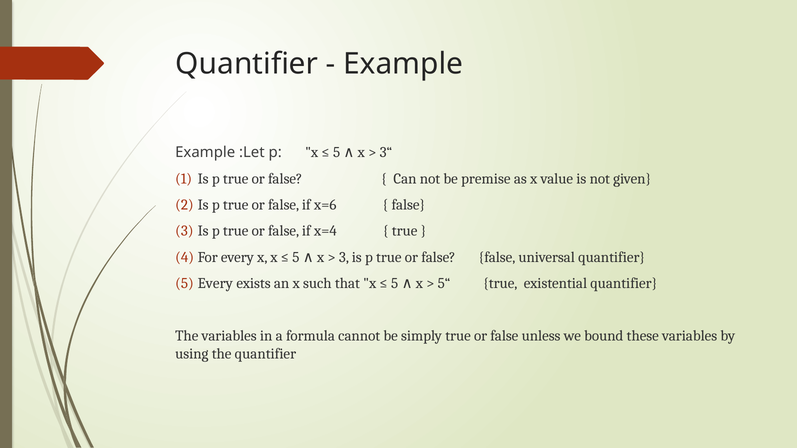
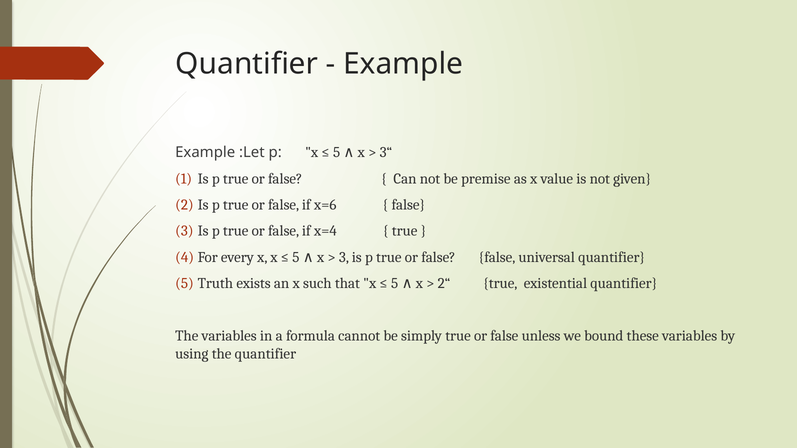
5 Every: Every -> Truth
5“: 5“ -> 2“
